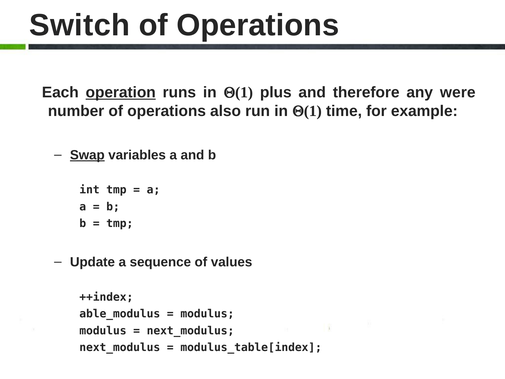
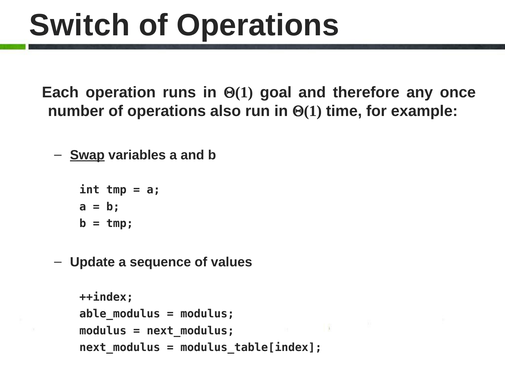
operation underline: present -> none
plus: plus -> goal
were: were -> once
